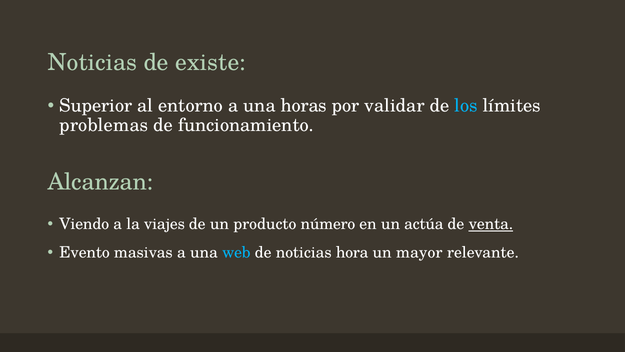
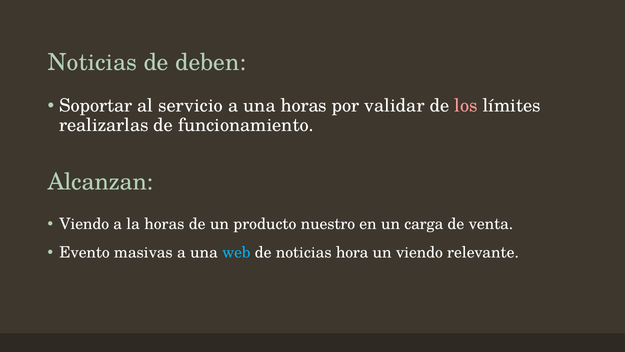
existe: existe -> deben
Superior: Superior -> Soportar
entorno: entorno -> servicio
los colour: light blue -> pink
problemas: problemas -> realizarlas
la viajes: viajes -> horas
número: número -> nuestro
actúa: actúa -> carga
venta underline: present -> none
un mayor: mayor -> viendo
